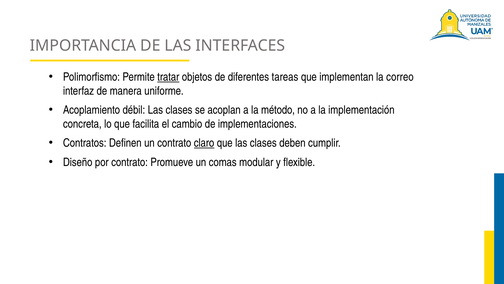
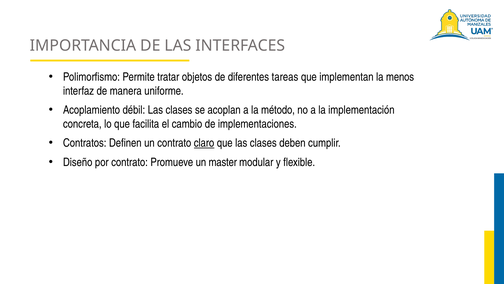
tratar underline: present -> none
correo: correo -> menos
comas: comas -> master
